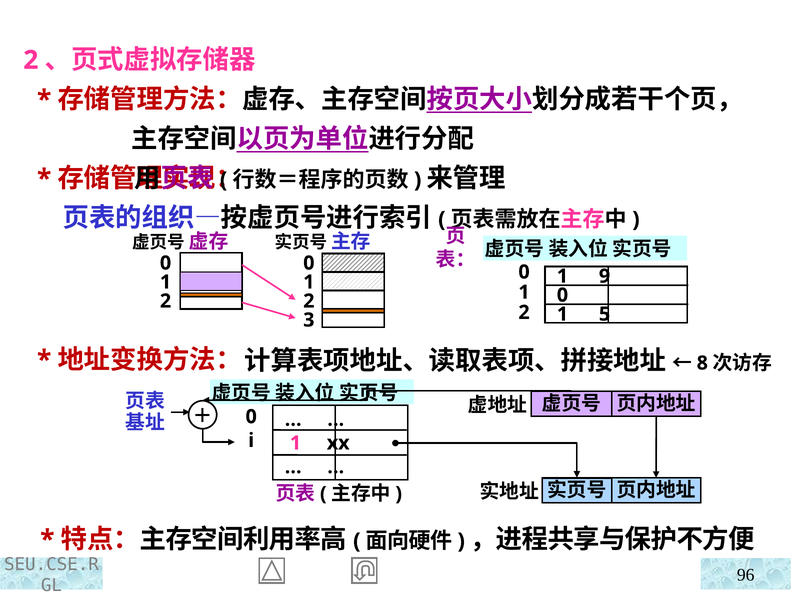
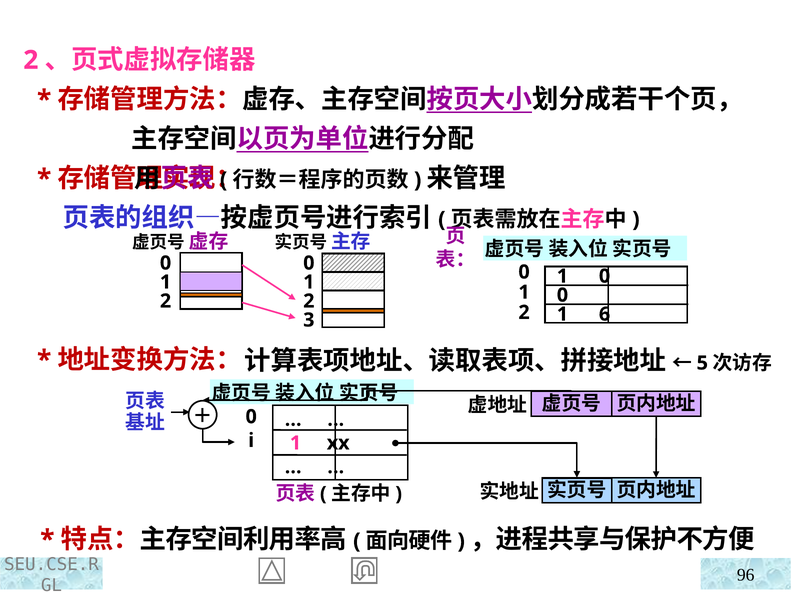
1 9: 9 -> 0
5: 5 -> 6
8: 8 -> 5
